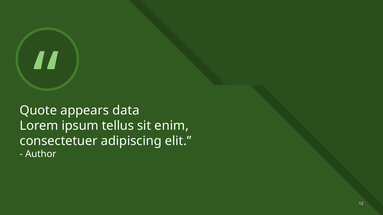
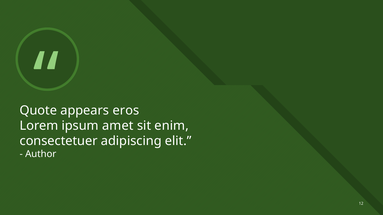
data: data -> eros
tellus: tellus -> amet
